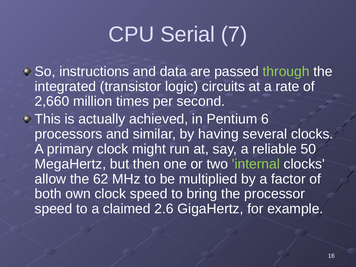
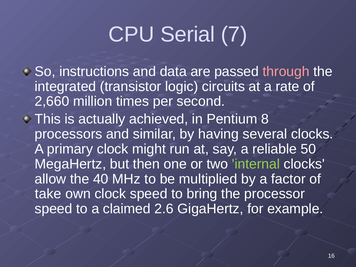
through colour: light green -> pink
6: 6 -> 8
62: 62 -> 40
both: both -> take
